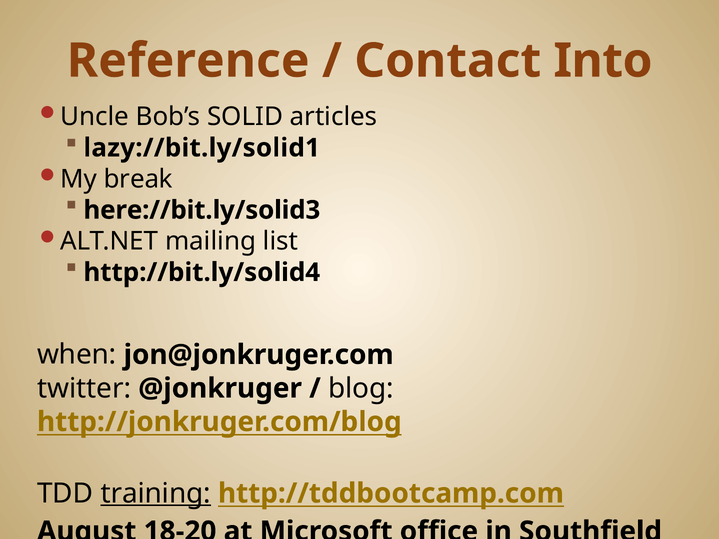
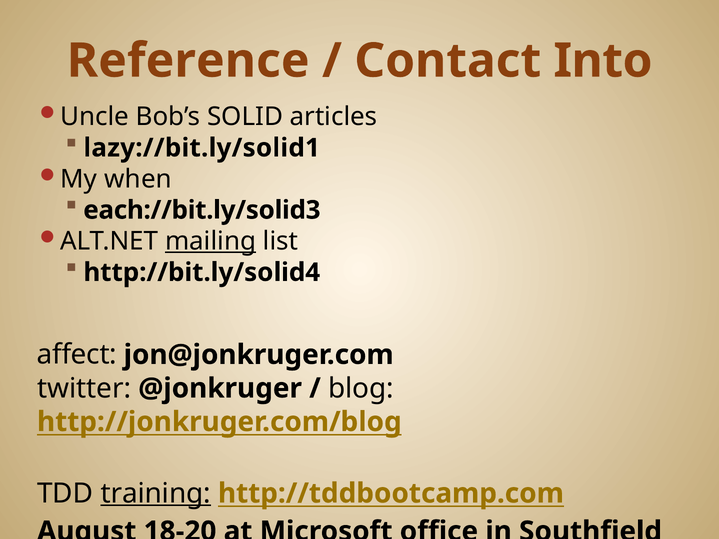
break: break -> when
here://bit.ly/solid3: here://bit.ly/solid3 -> each://bit.ly/solid3
mailing underline: none -> present
when: when -> affect
